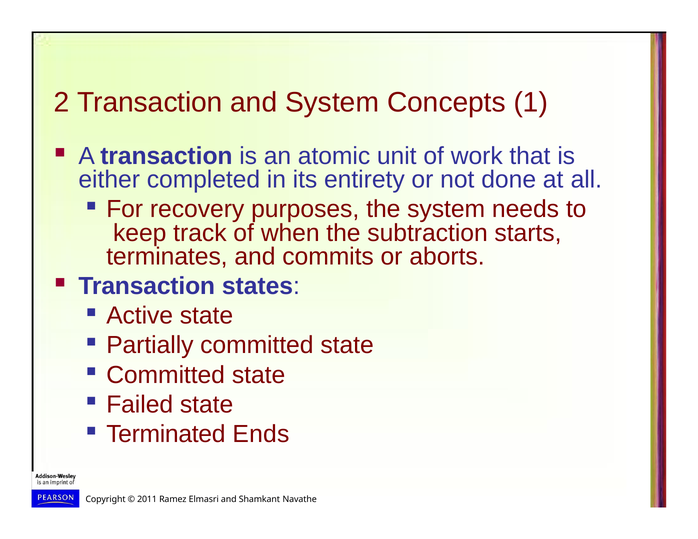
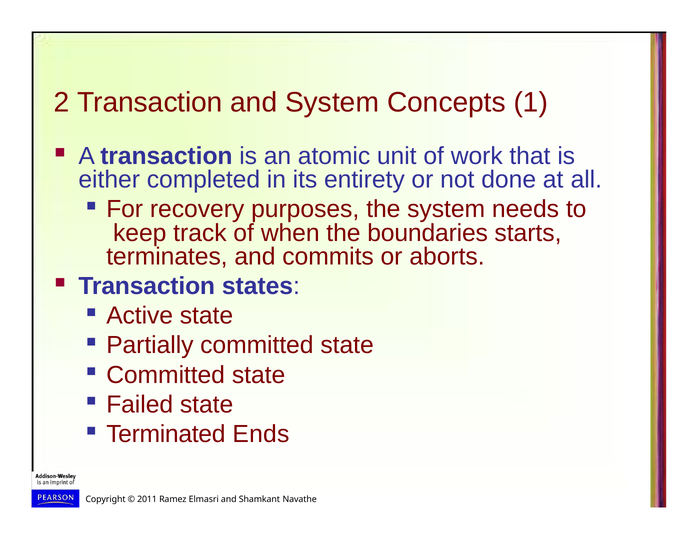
subtraction: subtraction -> boundaries
